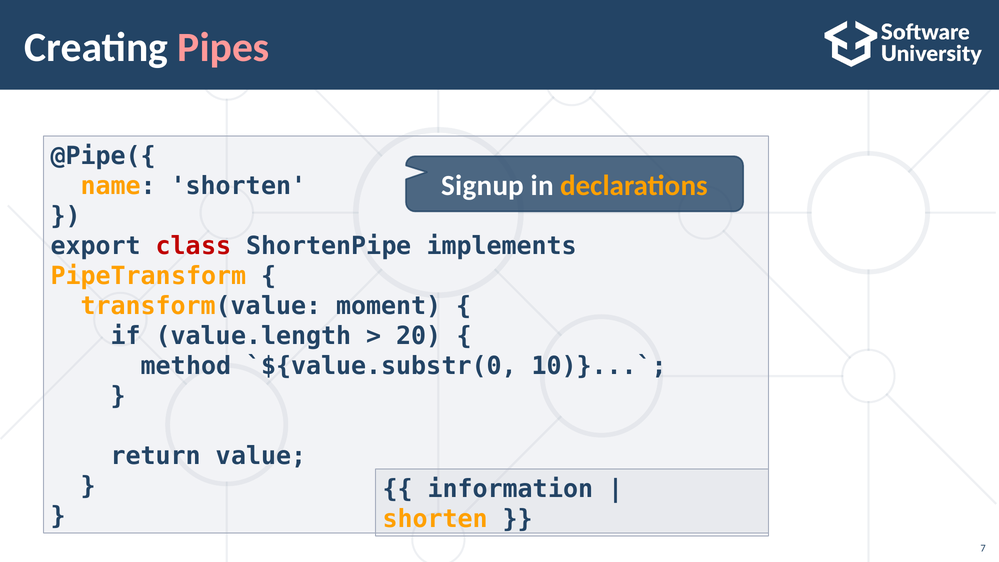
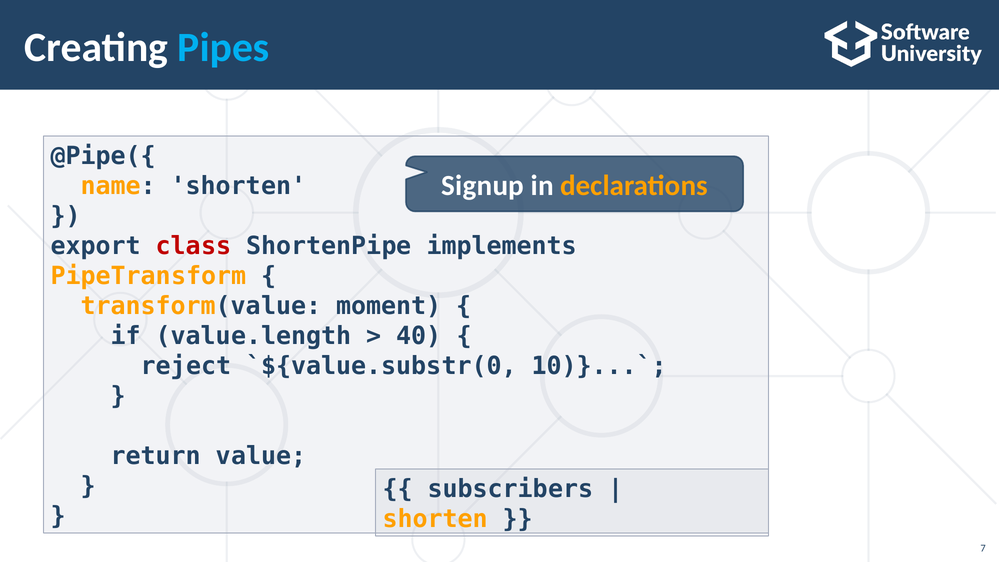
Pipes colour: pink -> light blue
20: 20 -> 40
method: method -> reject
information: information -> subscribers
